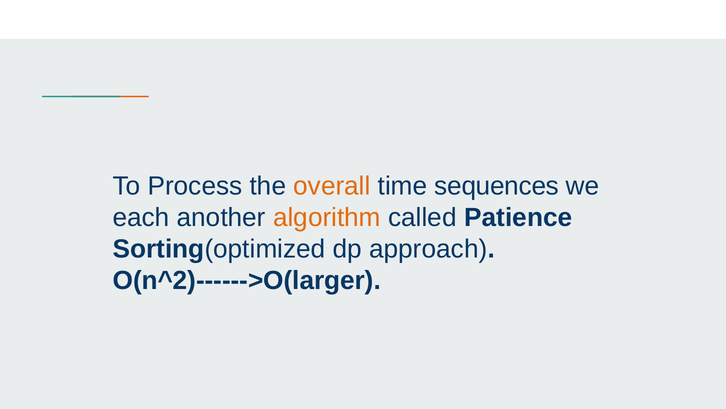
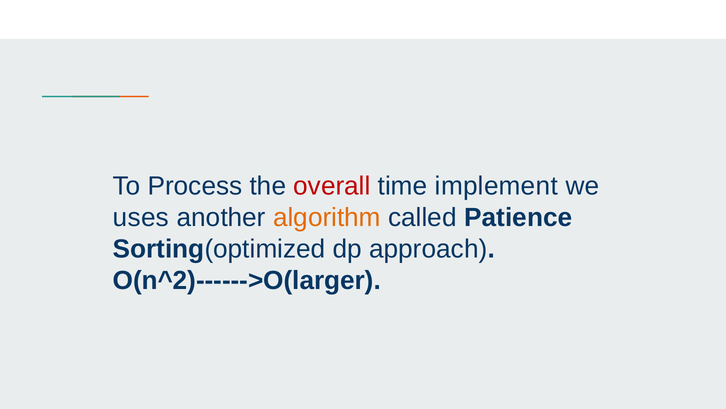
overall colour: orange -> red
sequences: sequences -> implement
each: each -> uses
